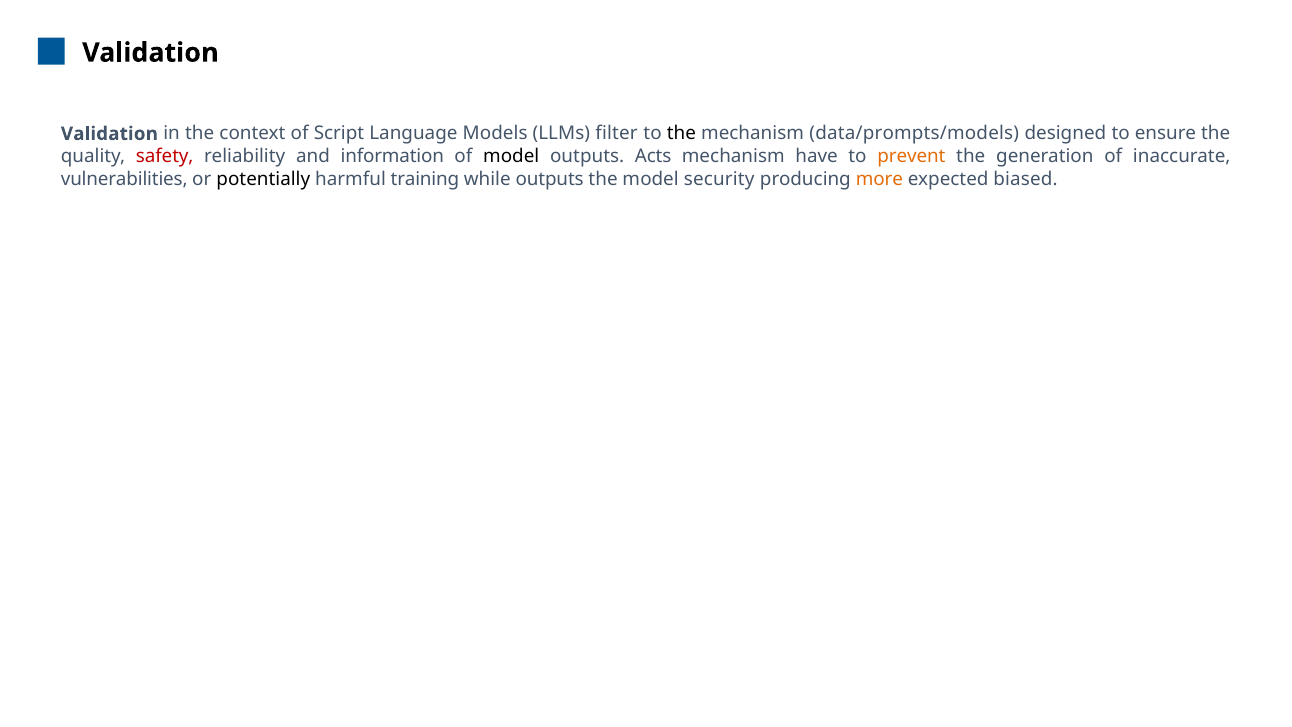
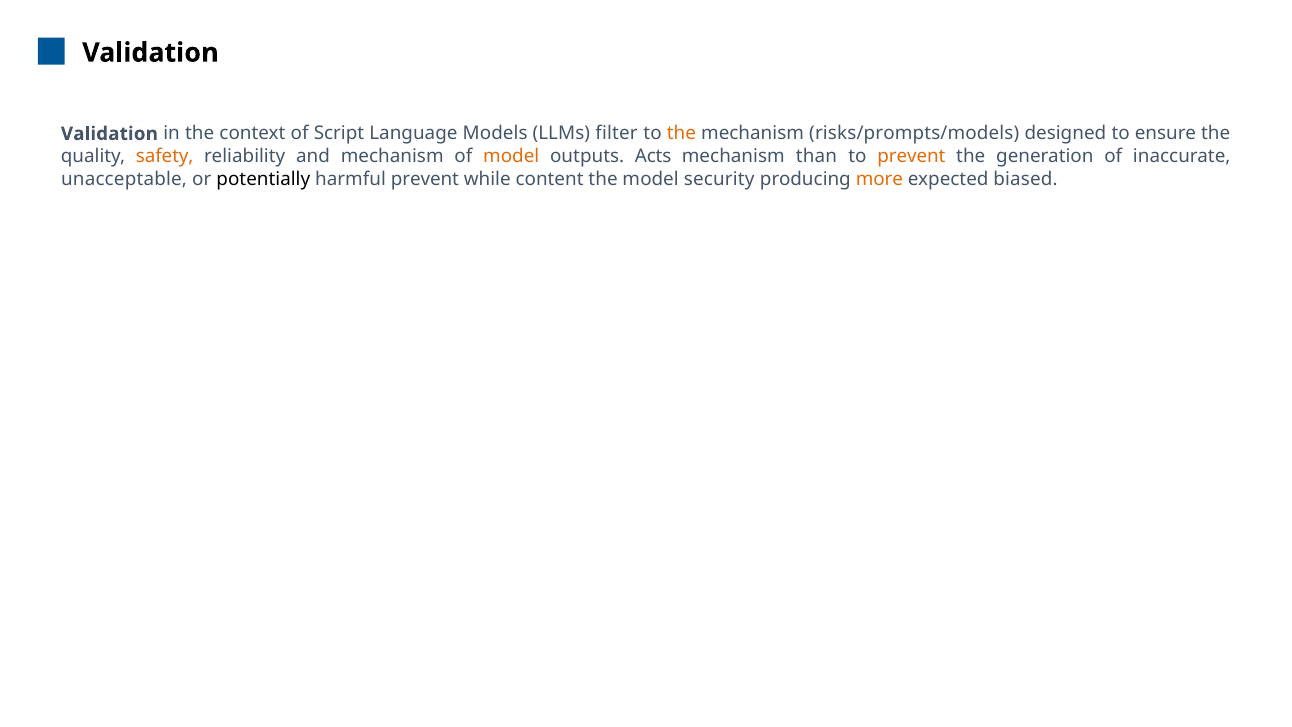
the at (681, 134) colour: black -> orange
data/prompts/models: data/prompts/models -> risks/prompts/models
safety colour: red -> orange
and information: information -> mechanism
model at (511, 156) colour: black -> orange
have: have -> than
vulnerabilities: vulnerabilities -> unacceptable
harmful training: training -> prevent
while outputs: outputs -> content
